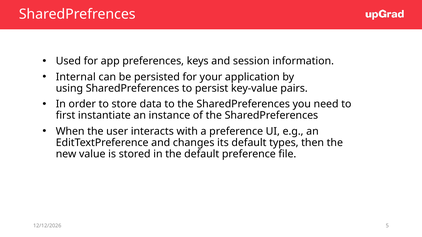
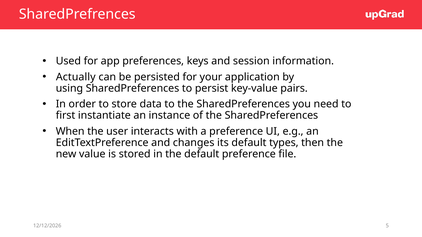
Internal: Internal -> Actually
